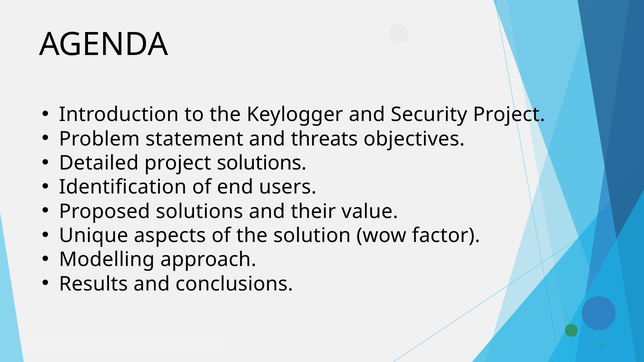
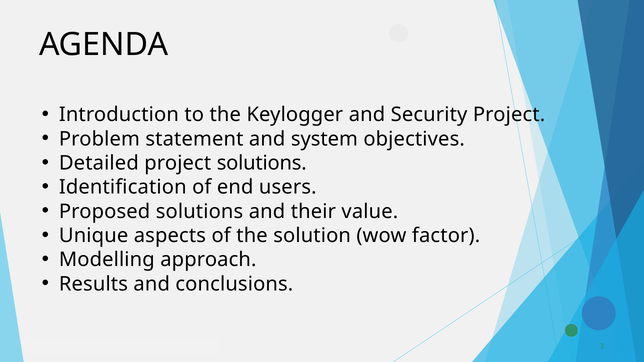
threats: threats -> system
